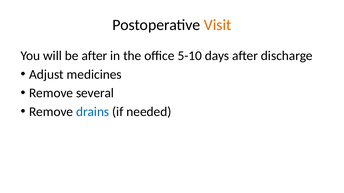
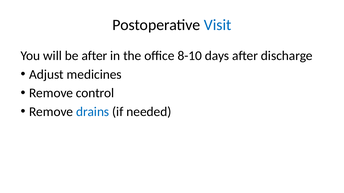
Visit colour: orange -> blue
5-10: 5-10 -> 8-10
several: several -> control
